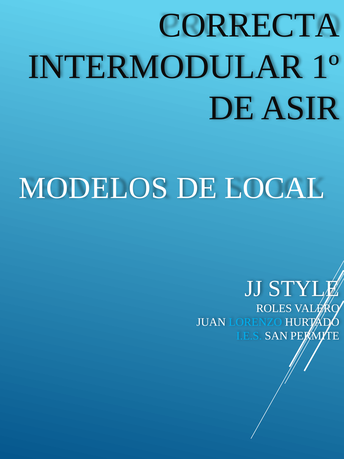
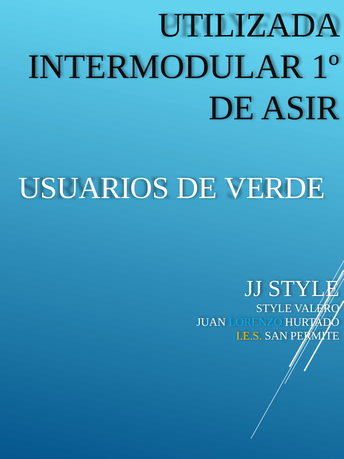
CORRECTA: CORRECTA -> UTILIZADA
MODELOS: MODELOS -> USUARIOS
LOCAL: LOCAL -> VERDE
ROLES at (274, 308): ROLES -> STYLE
I.E.S colour: light blue -> yellow
